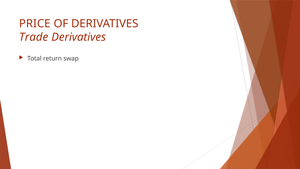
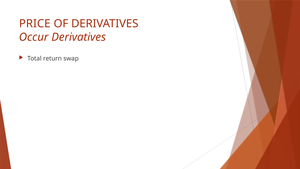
Trade: Trade -> Occur
